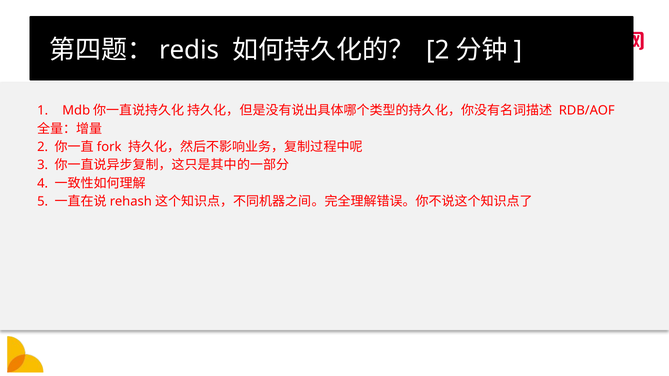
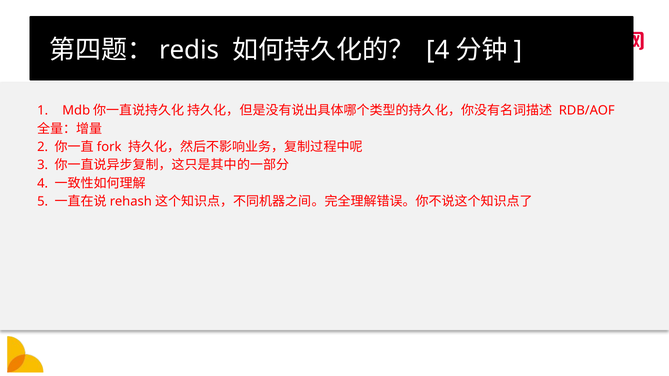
2 at (438, 50): 2 -> 4
